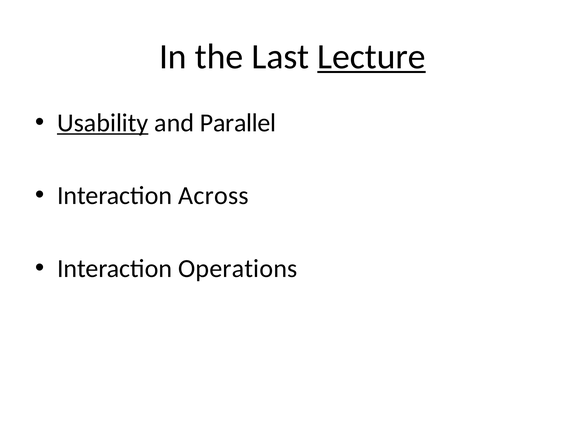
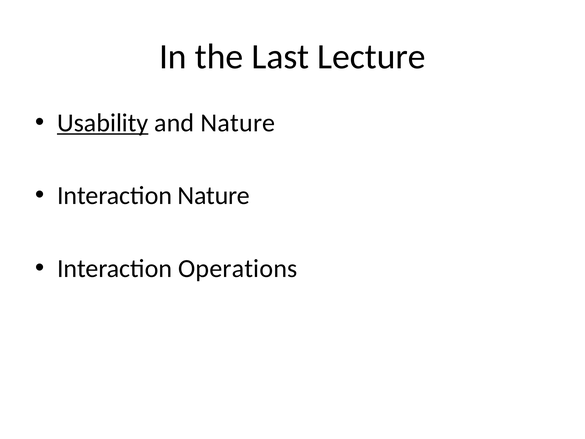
Lecture underline: present -> none
and Parallel: Parallel -> Nature
Interaction Across: Across -> Nature
